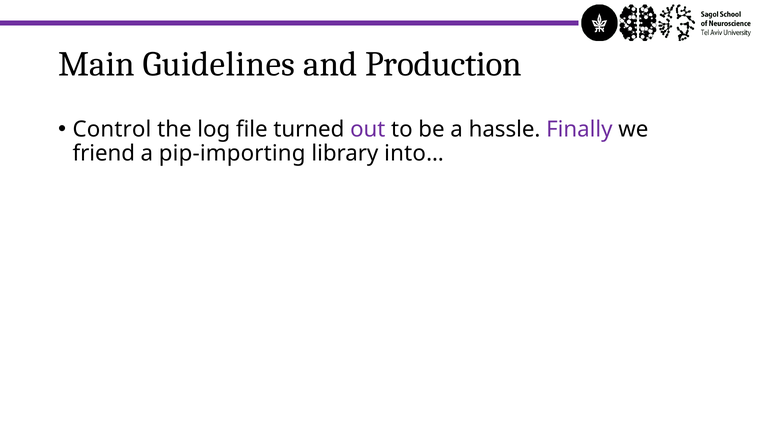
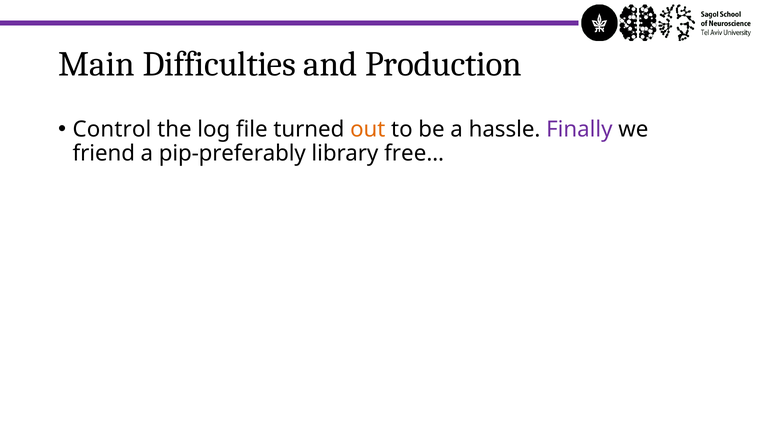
Guidelines: Guidelines -> Difficulties
out colour: purple -> orange
pip-importing: pip-importing -> pip-preferably
into…: into… -> free…
